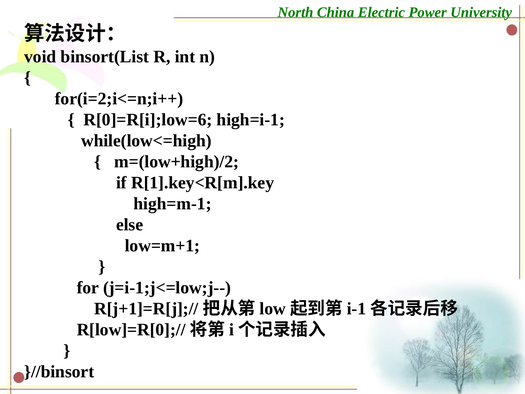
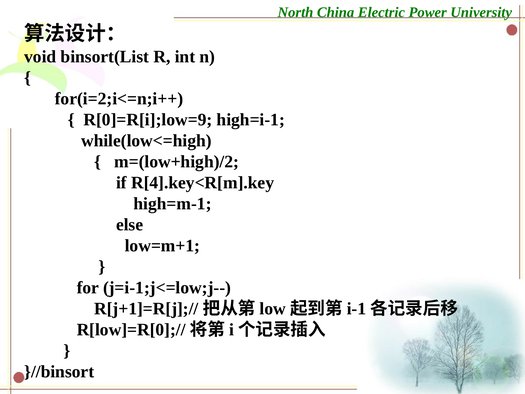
R[0]=R[i];low=6: R[0]=R[i];low=6 -> R[0]=R[i];low=9
R[1].key<R[m].key: R[1].key<R[m].key -> R[4].key<R[m].key
